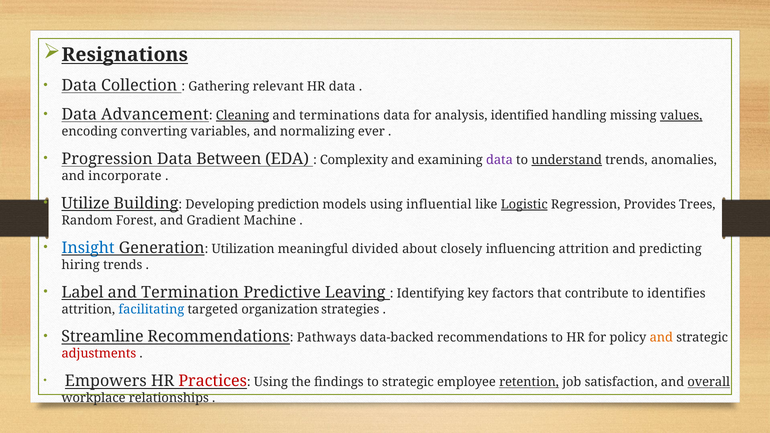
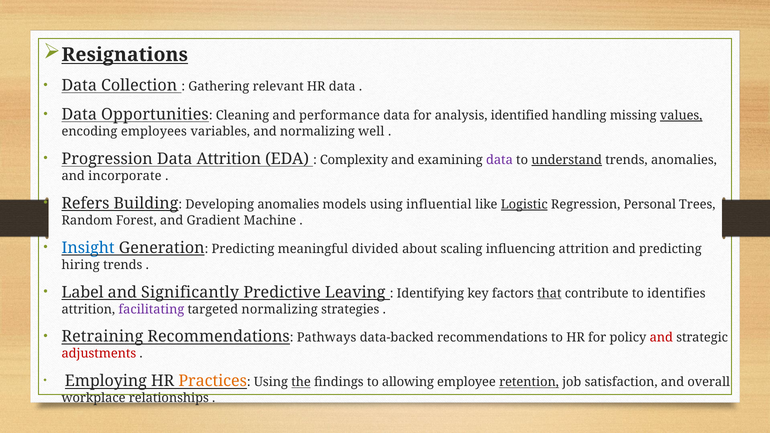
Advancement: Advancement -> Opportunities
Cleaning underline: present -> none
terminations: terminations -> performance
converting: converting -> employees
ever: ever -> well
Data Between: Between -> Attrition
Utilize: Utilize -> Refers
Developing prediction: prediction -> anomalies
Provides: Provides -> Personal
Utilization at (243, 249): Utilization -> Predicting
closely: closely -> scaling
Termination: Termination -> Significantly
that underline: none -> present
facilitating colour: blue -> purple
targeted organization: organization -> normalizing
Streamline: Streamline -> Retraining
and at (661, 338) colour: orange -> red
Empowers: Empowers -> Employing
Practices colour: red -> orange
the underline: none -> present
to strategic: strategic -> allowing
overall underline: present -> none
